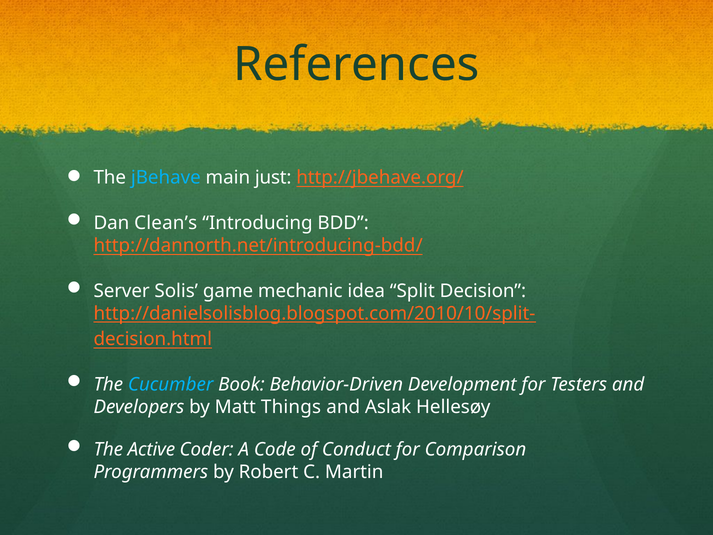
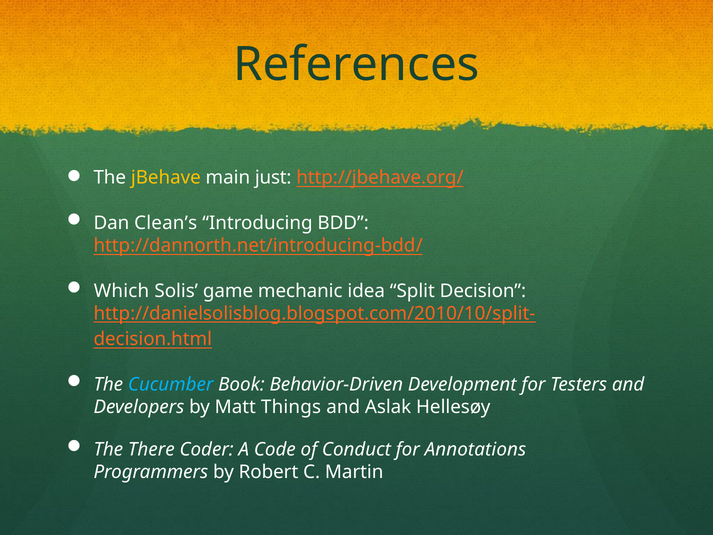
jBehave colour: light blue -> yellow
Server: Server -> Which
Active: Active -> There
Comparison: Comparison -> Annotations
